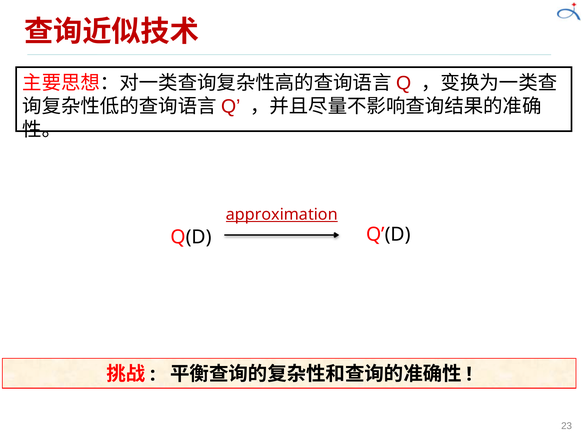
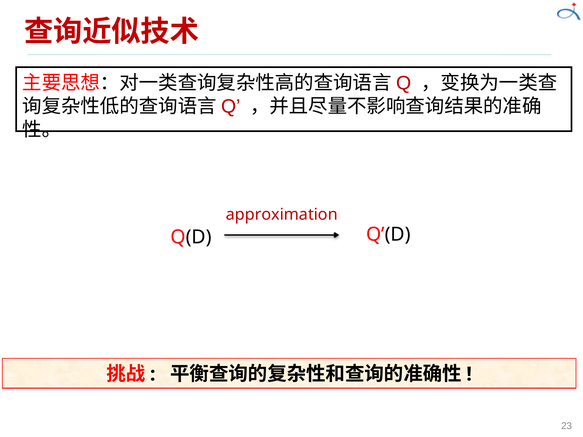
approximation underline: present -> none
